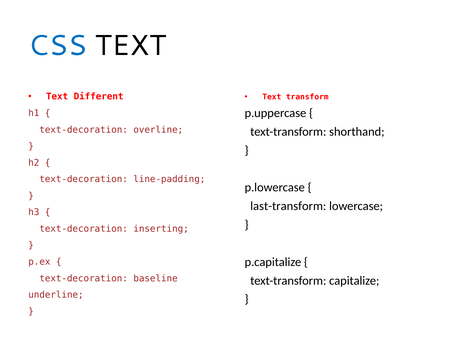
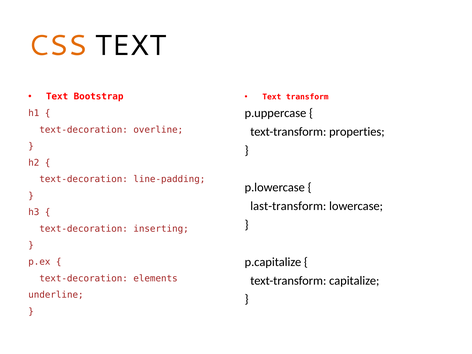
CSS colour: blue -> orange
Different: Different -> Bootstrap
shorthand: shorthand -> properties
baseline: baseline -> elements
